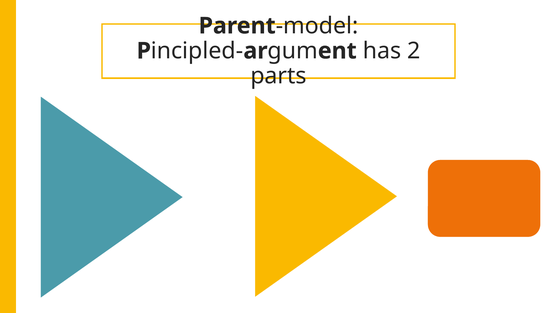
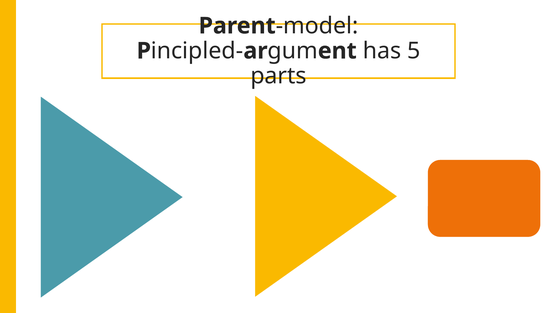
2: 2 -> 5
